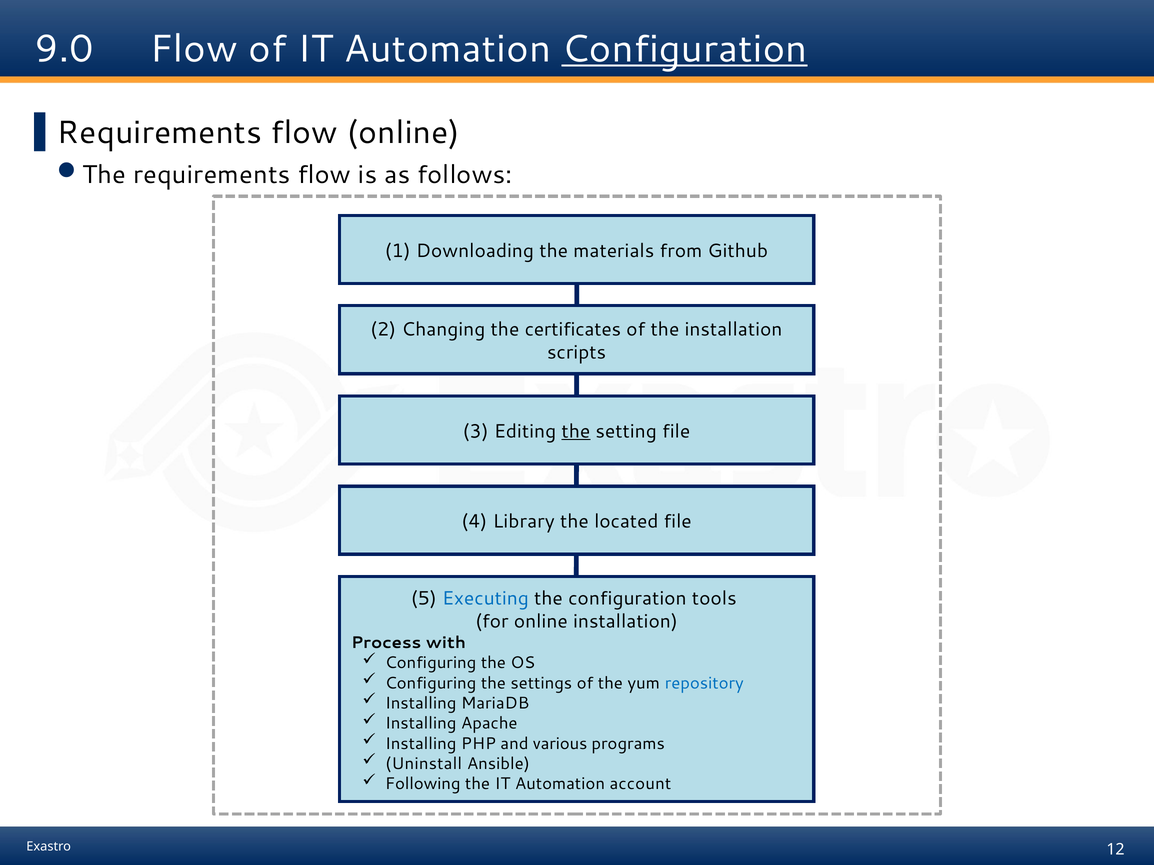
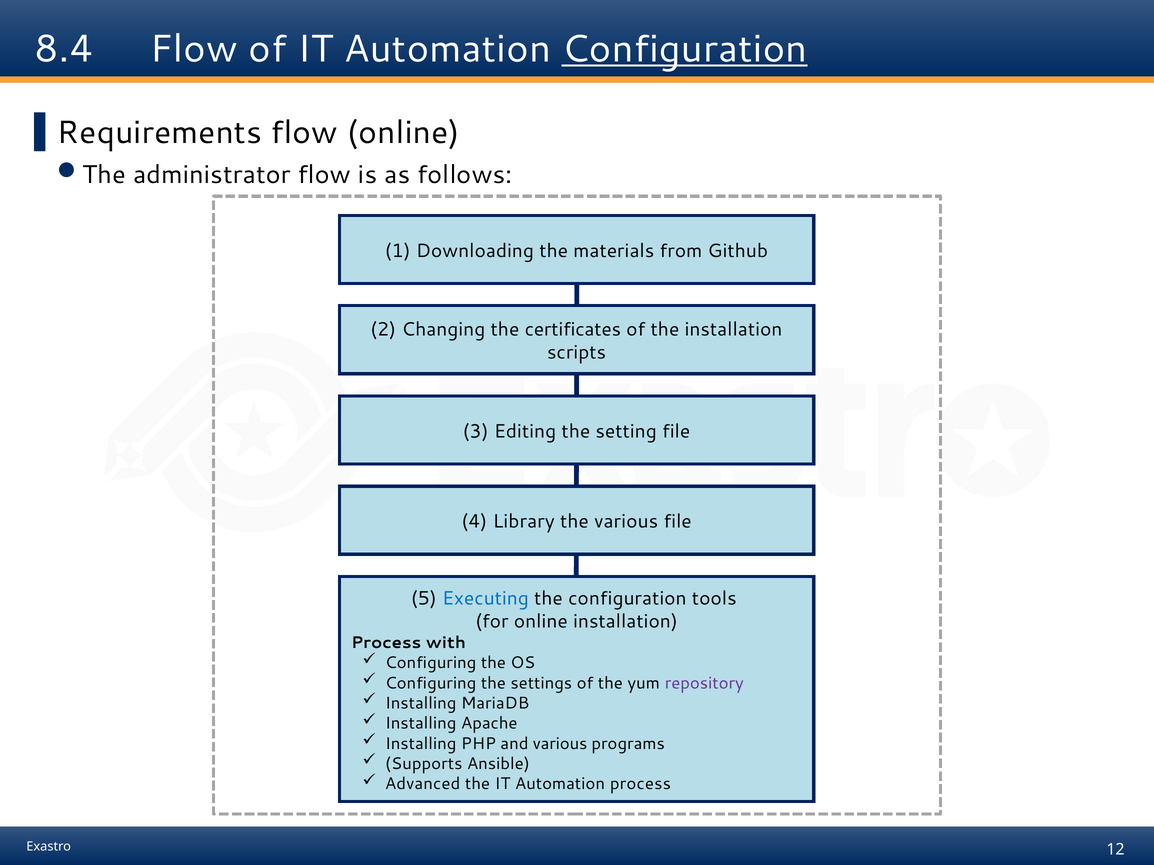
9.0: 9.0 -> 8.4
The requirements: requirements -> administrator
the at (576, 432) underline: present -> none
the located: located -> various
repository colour: blue -> purple
Uninstall: Uninstall -> Supports
Following: Following -> Advanced
Automation account: account -> process
